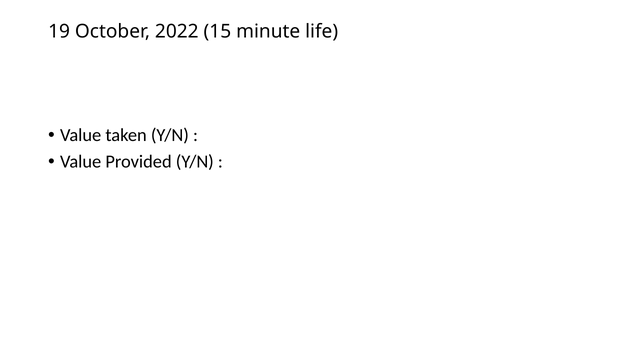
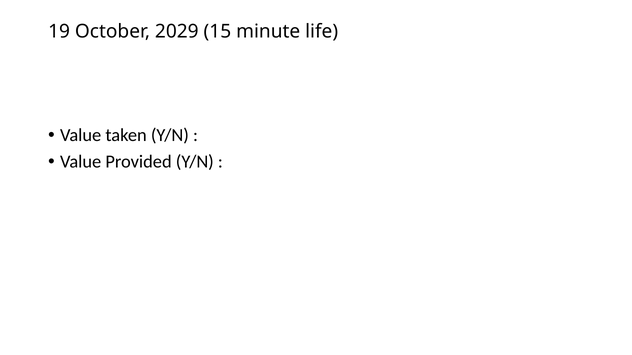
2022: 2022 -> 2029
